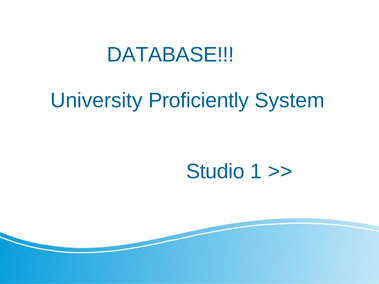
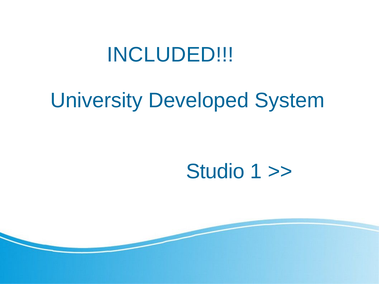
DATABASE: DATABASE -> INCLUDED
Proficiently: Proficiently -> Developed
